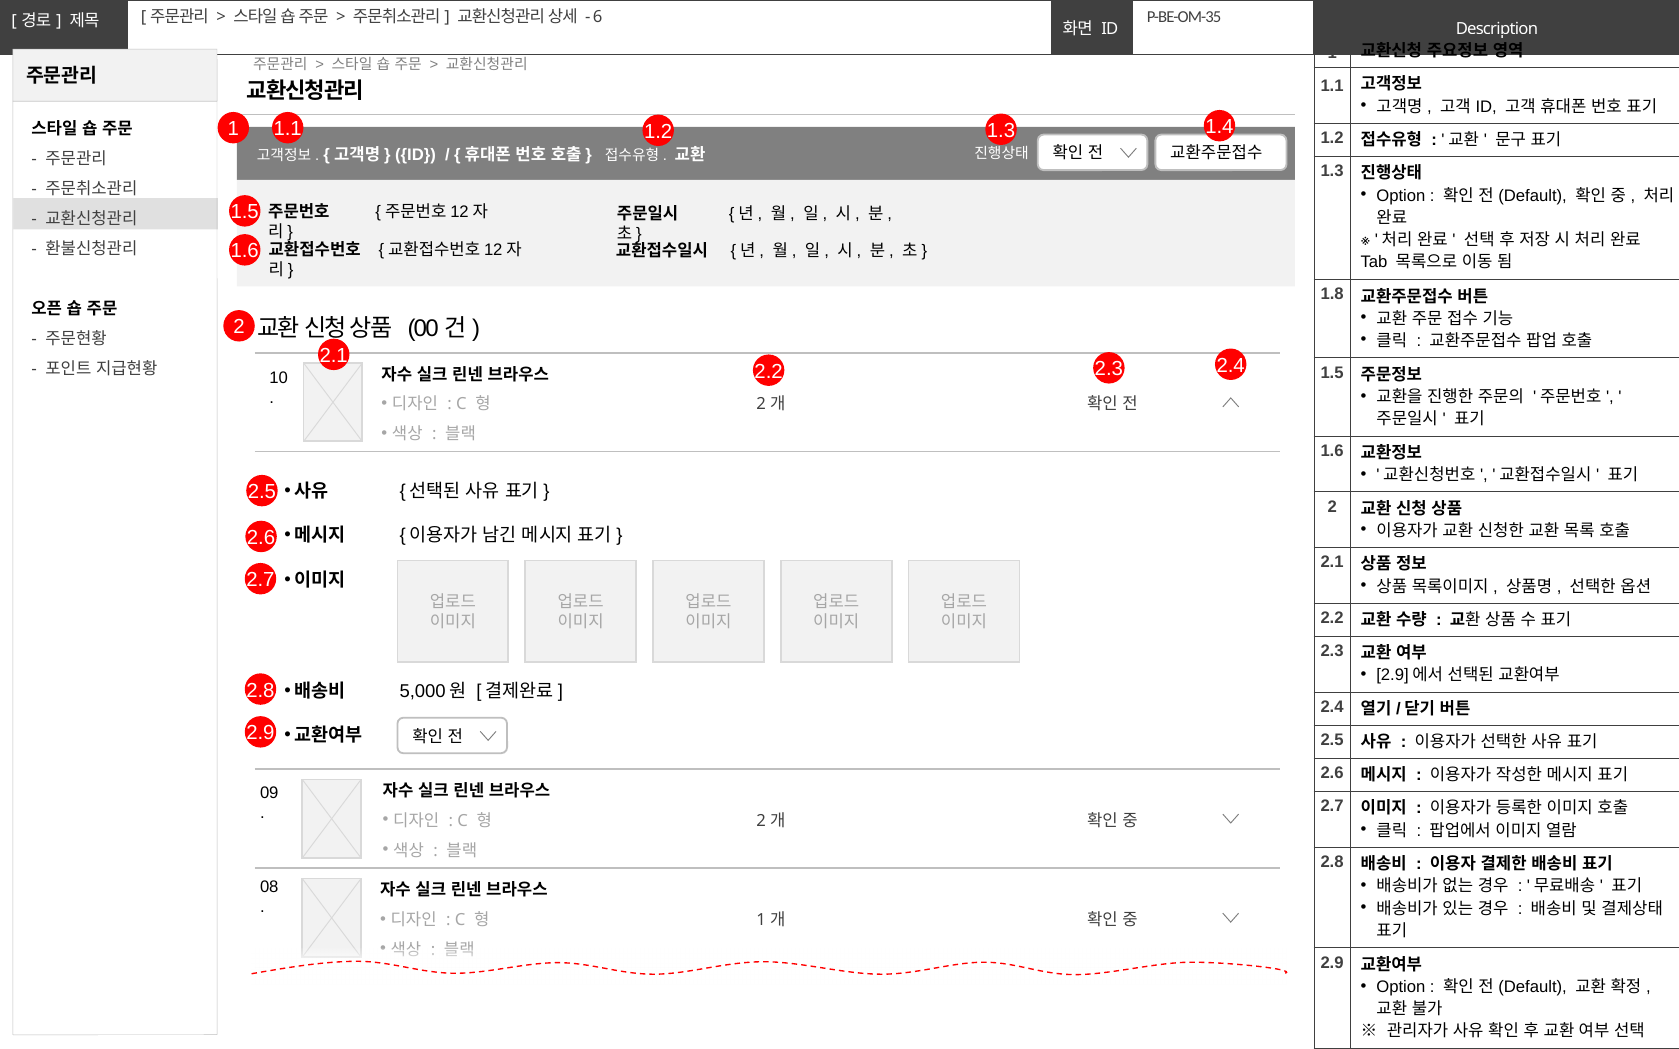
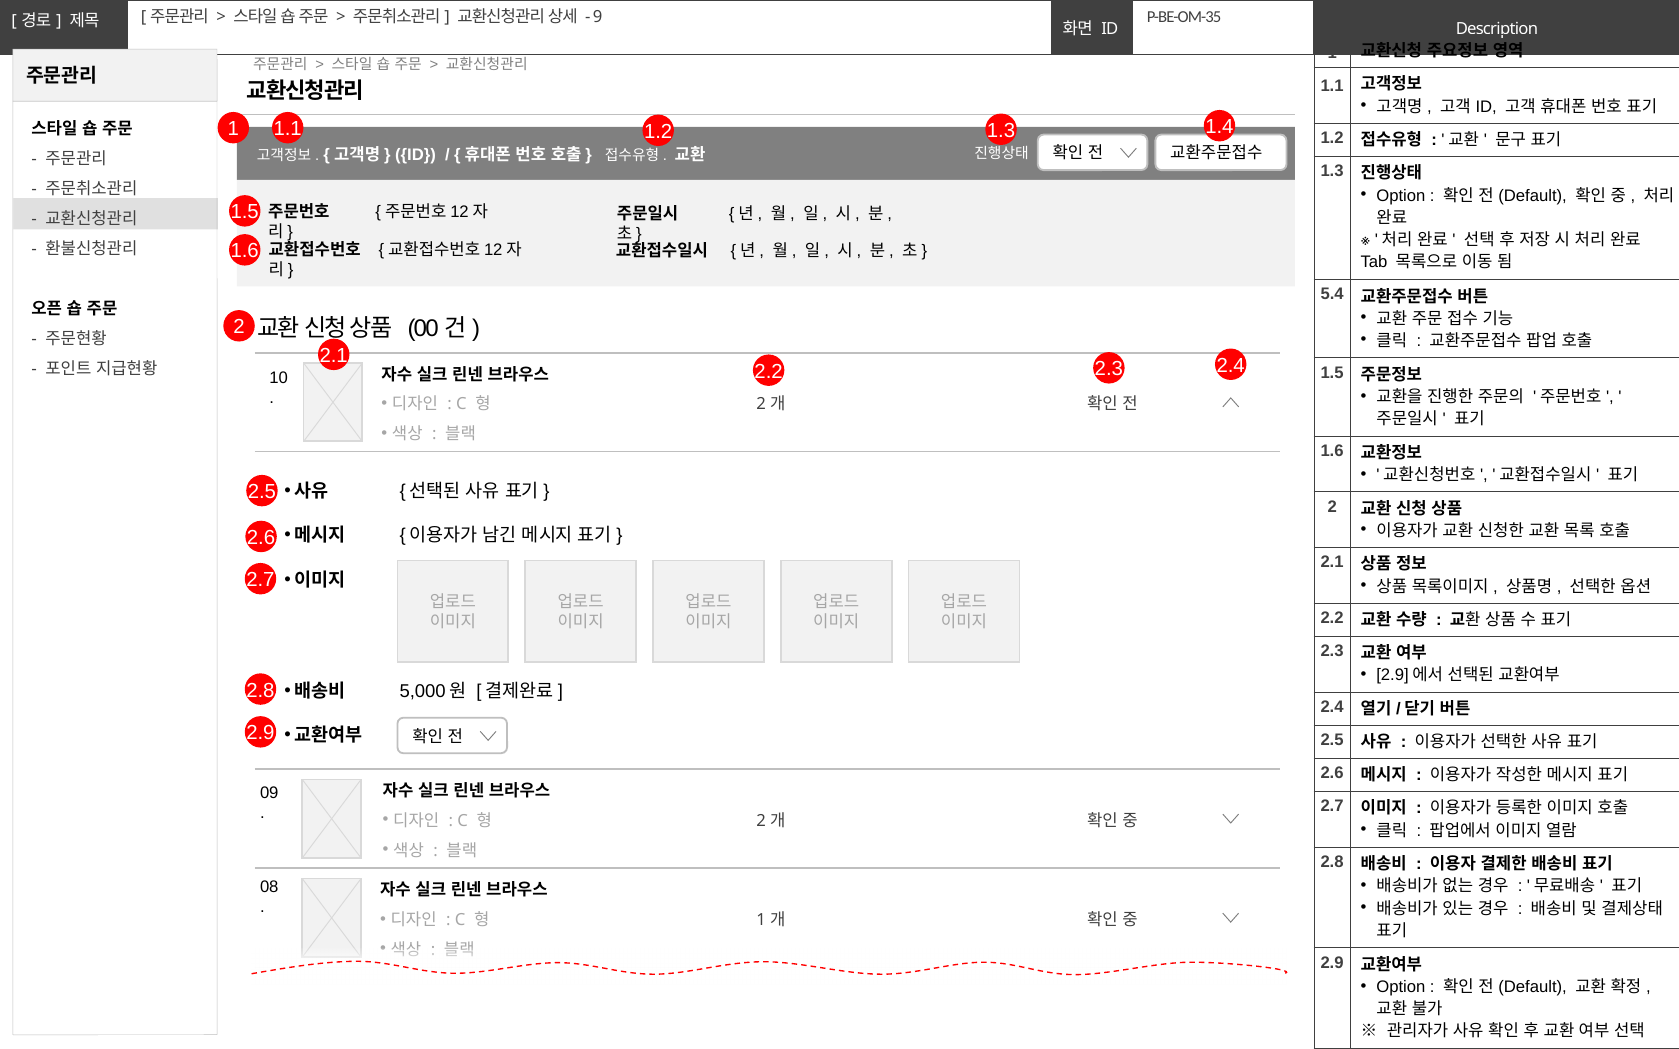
6: 6 -> 9
1.8: 1.8 -> 5.4
